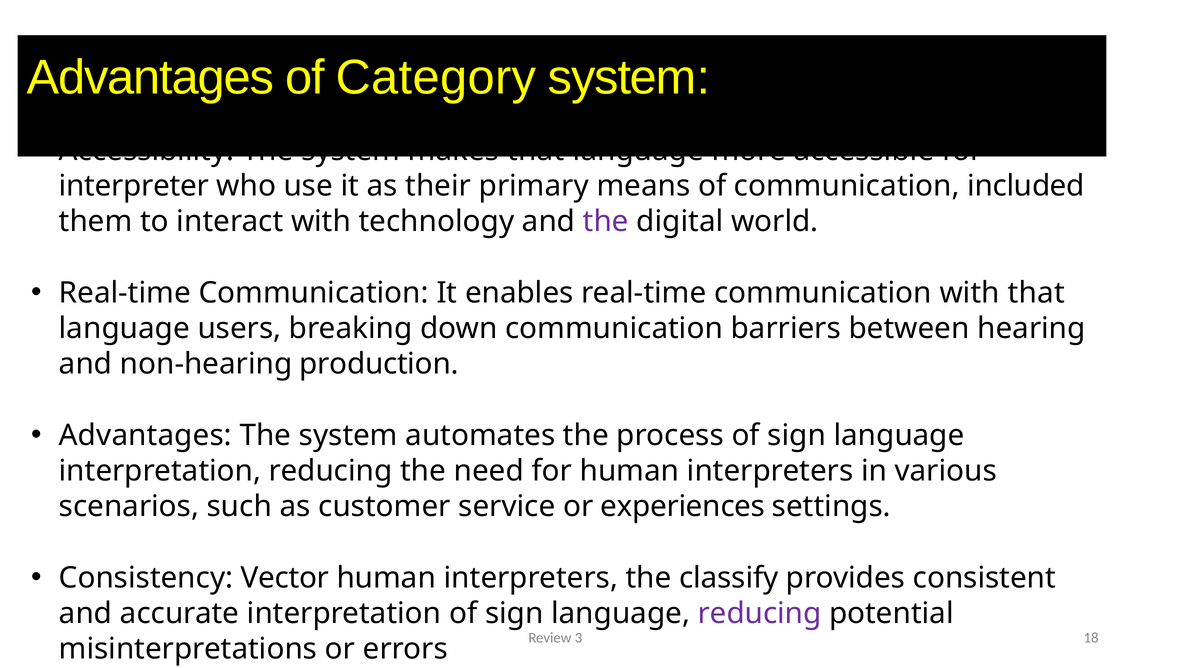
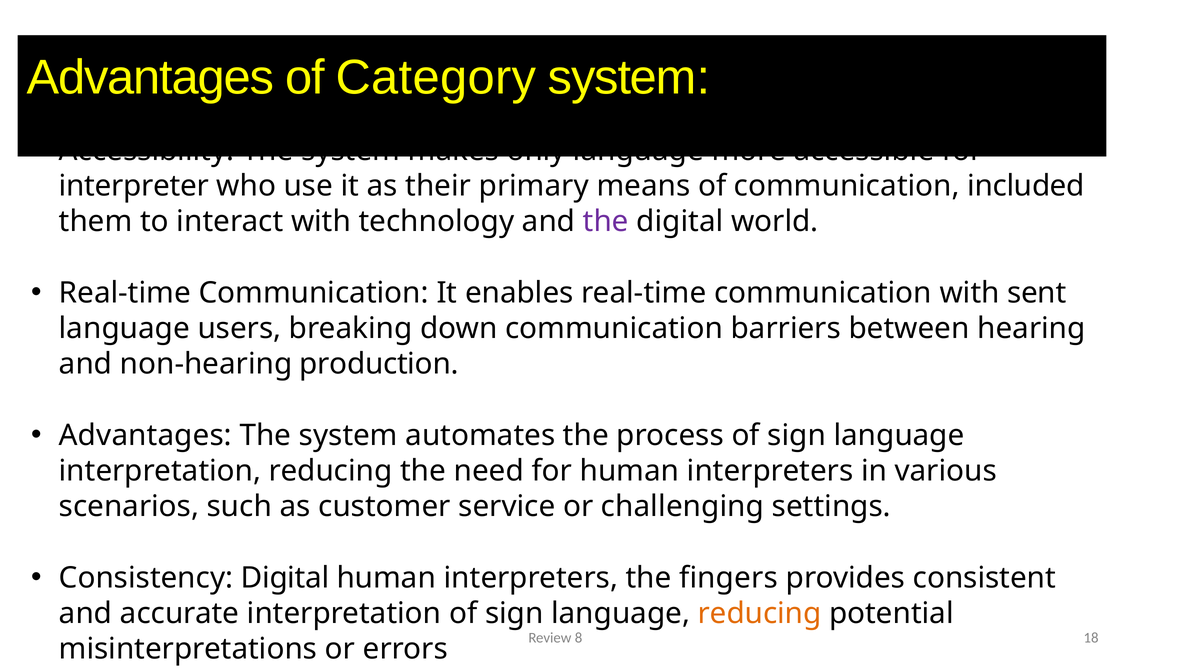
makes that: that -> only
with that: that -> sent
experiences: experiences -> challenging
Consistency Vector: Vector -> Digital
classify: classify -> fingers
reducing at (760, 614) colour: purple -> orange
3: 3 -> 8
